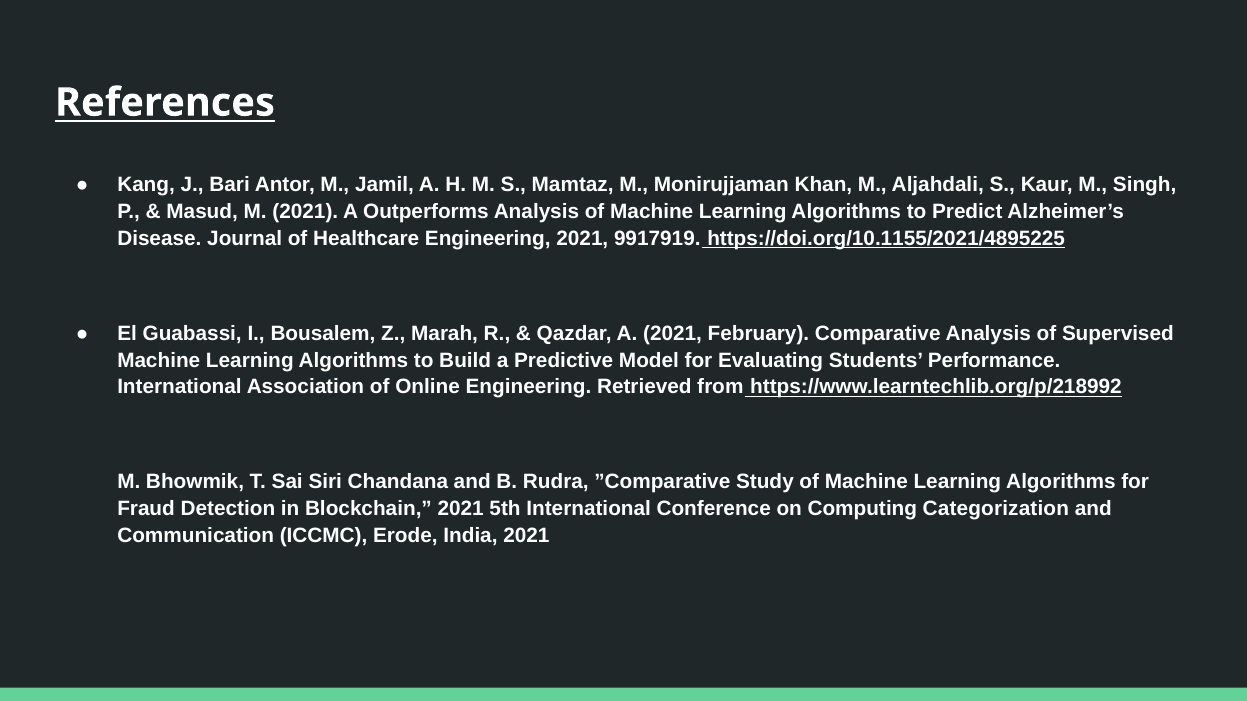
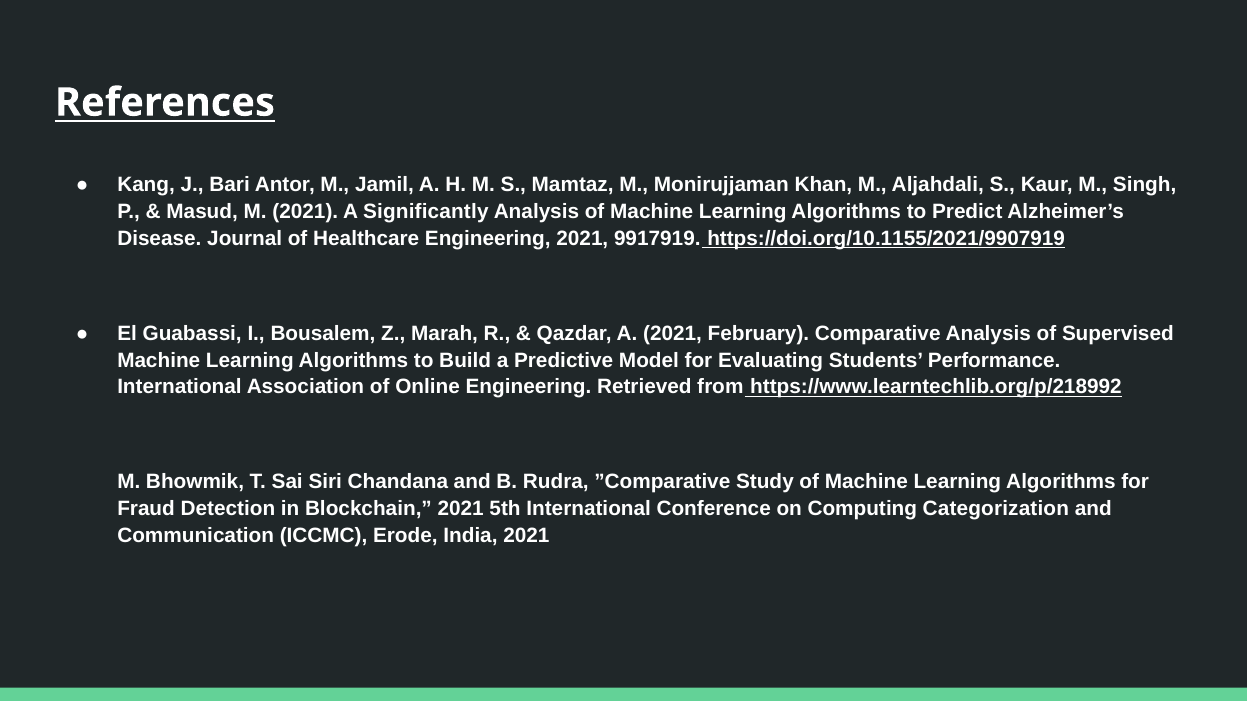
Outperforms: Outperforms -> Significantly
https://doi.org/10.1155/2021/4895225: https://doi.org/10.1155/2021/4895225 -> https://doi.org/10.1155/2021/9907919
